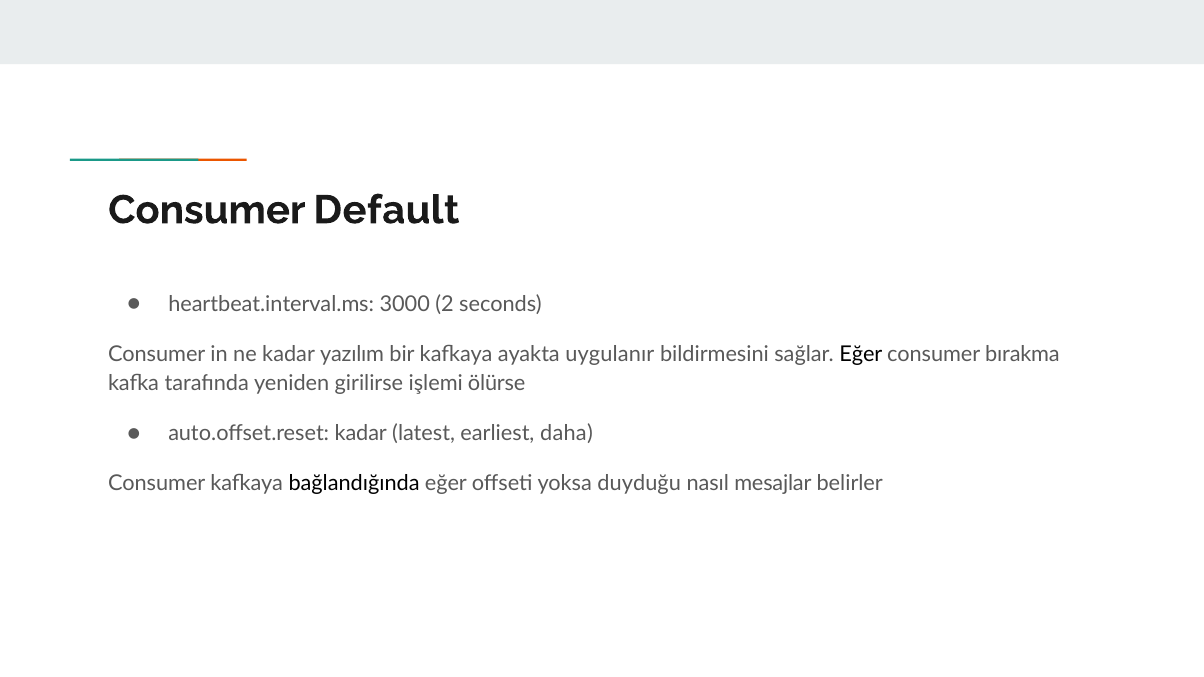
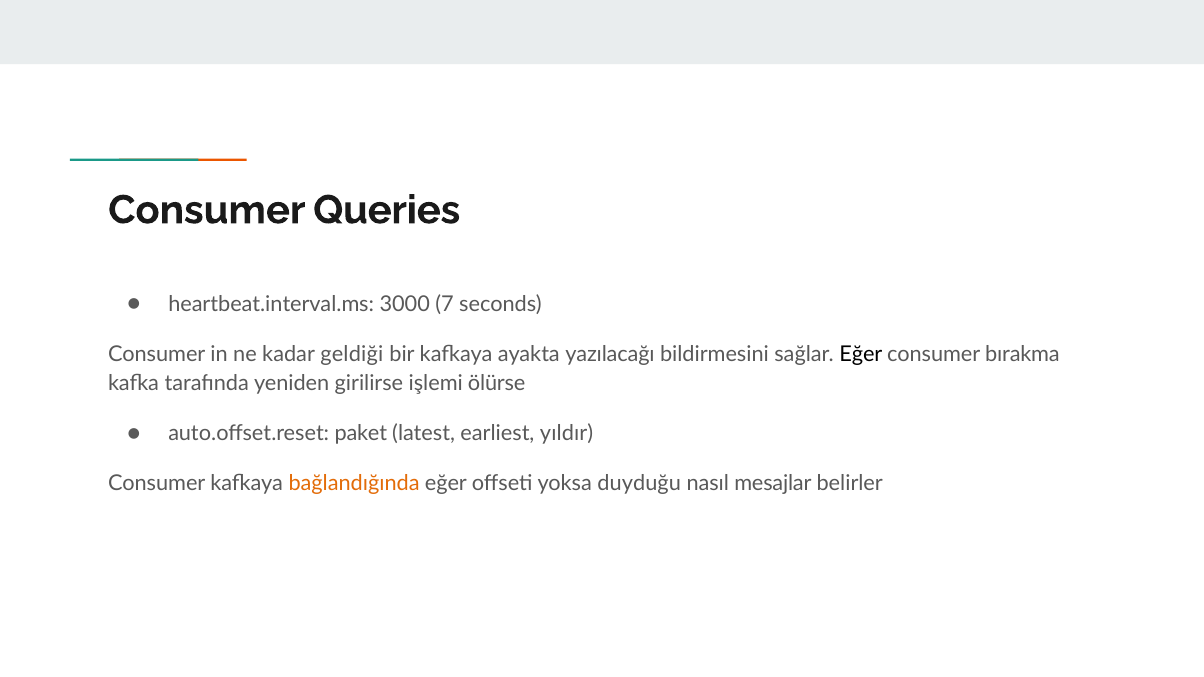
Default: Default -> Queries
2: 2 -> 7
yazılım: yazılım -> geldiği
uygulanır: uygulanır -> yazılacağı
auto.offset.reset kadar: kadar -> paket
daha: daha -> yıldır
bağlandığında colour: black -> orange
